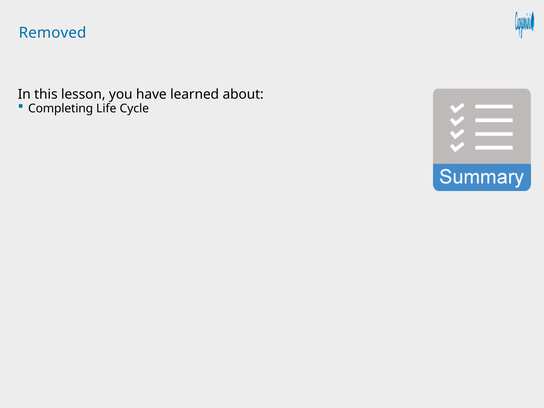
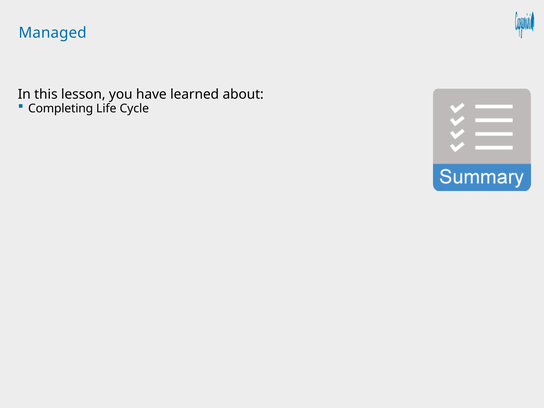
Removed: Removed -> Managed
